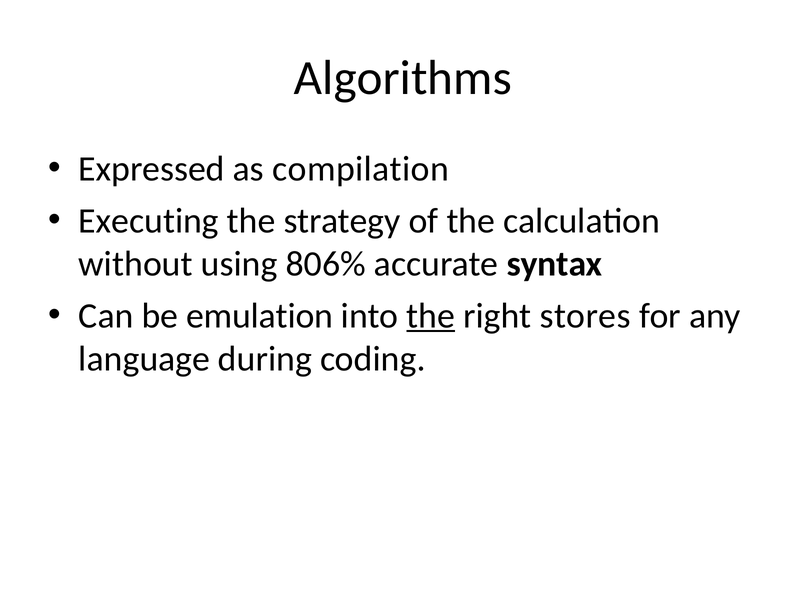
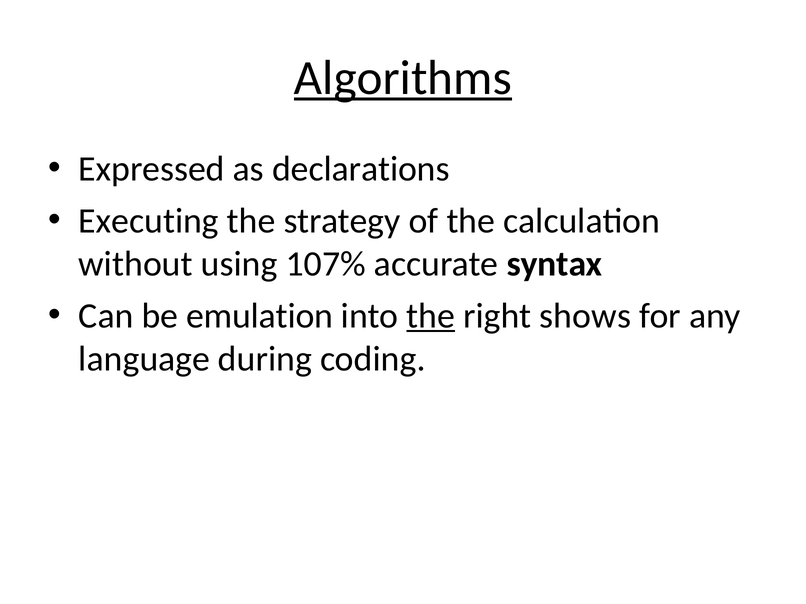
Algorithms underline: none -> present
compilation: compilation -> declarations
806%: 806% -> 107%
stores: stores -> shows
